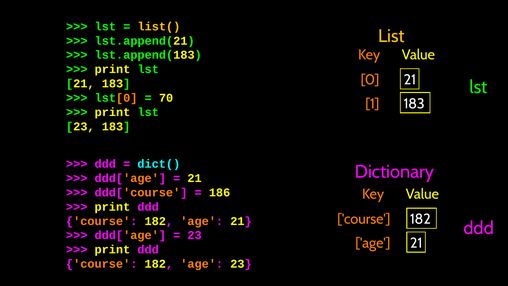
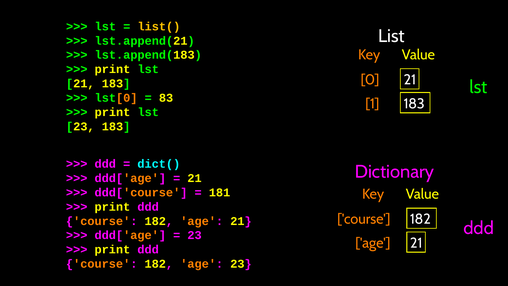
List colour: yellow -> white
70: 70 -> 83
186: 186 -> 181
